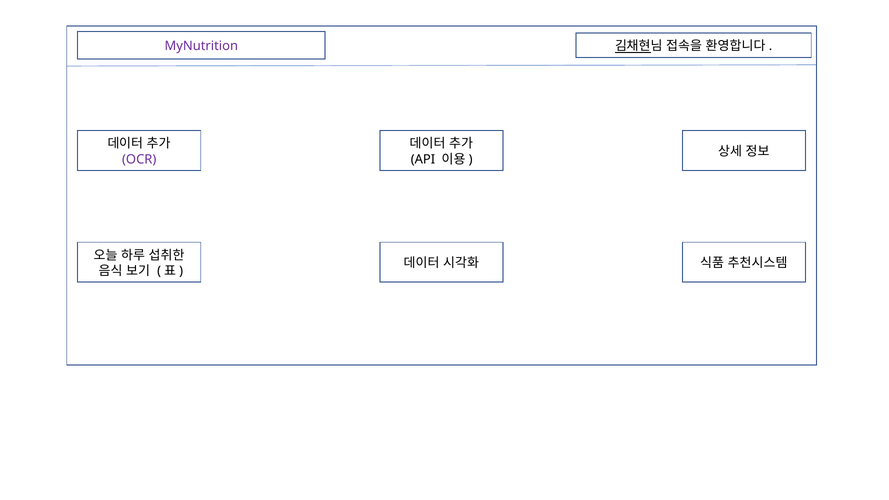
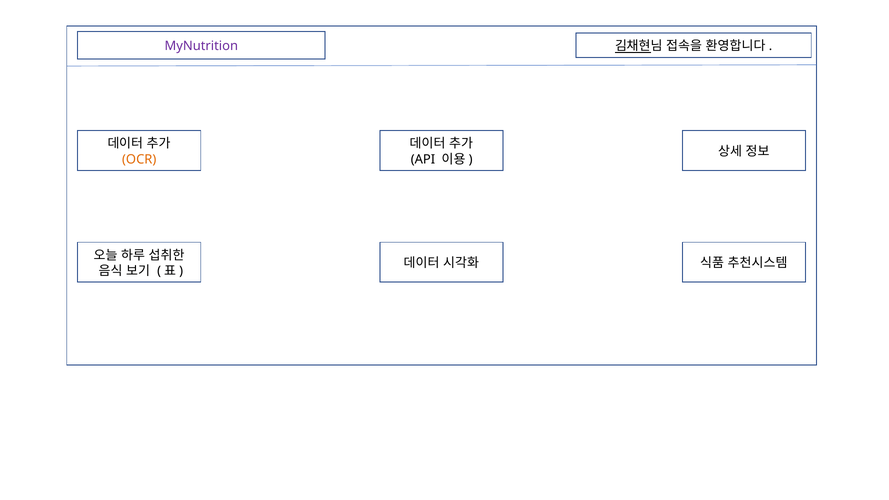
OCR colour: purple -> orange
